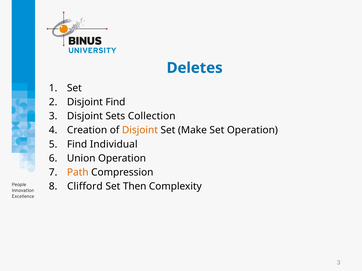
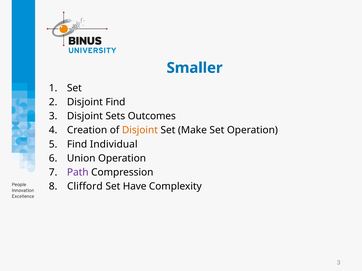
Deletes: Deletes -> Smaller
Collection: Collection -> Outcomes
Path colour: orange -> purple
Then: Then -> Have
